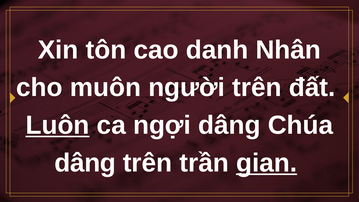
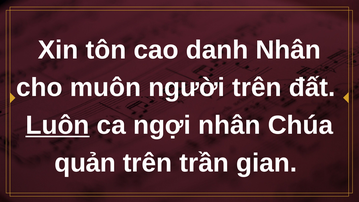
ngợi dâng: dâng -> nhân
dâng at (85, 163): dâng -> quản
gian underline: present -> none
